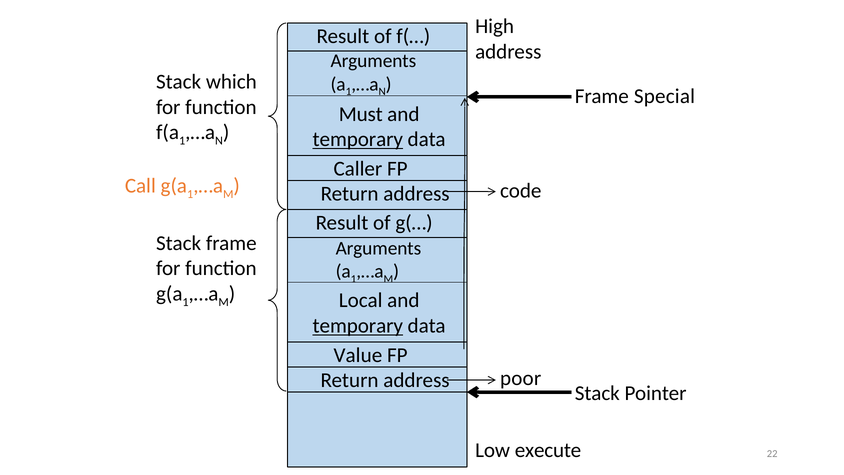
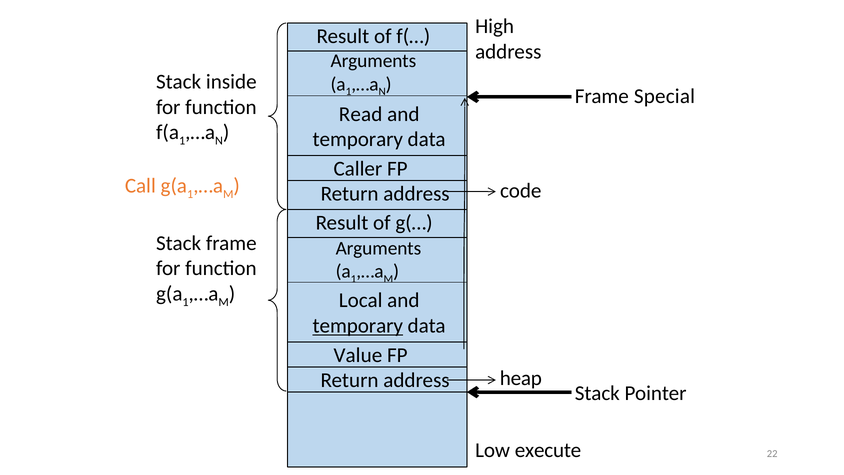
which: which -> inside
Must: Must -> Read
temporary at (358, 139) underline: present -> none
poor: poor -> heap
